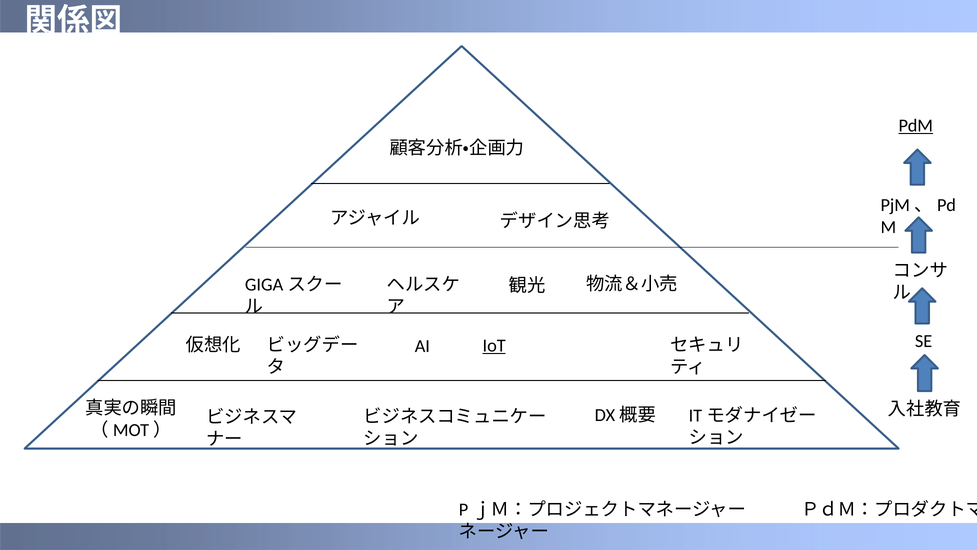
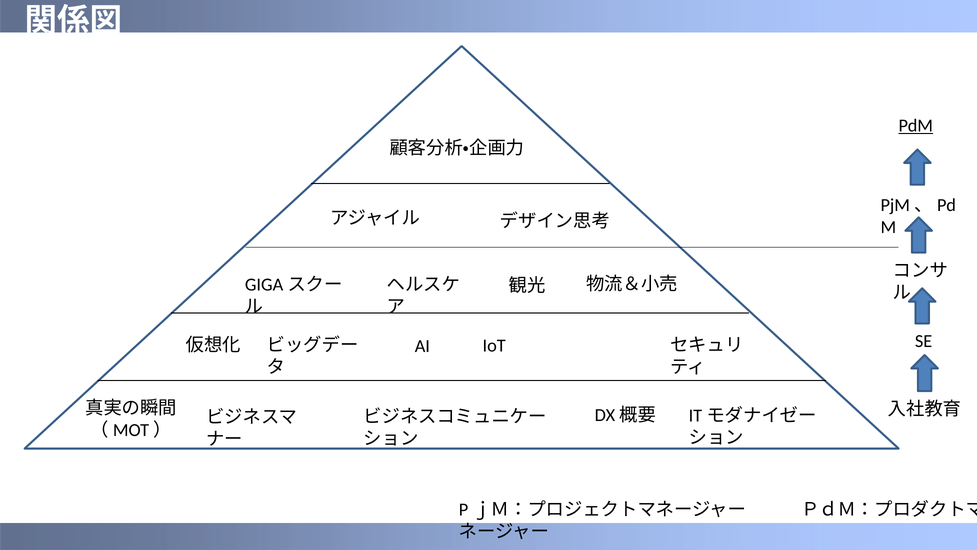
IoT underline: present -> none
